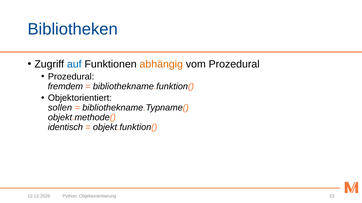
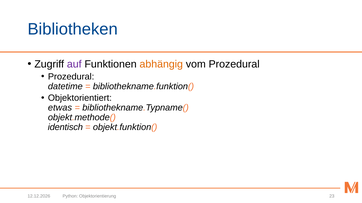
auf colour: blue -> purple
fremdem: fremdem -> datetime
sollen: sollen -> etwas
